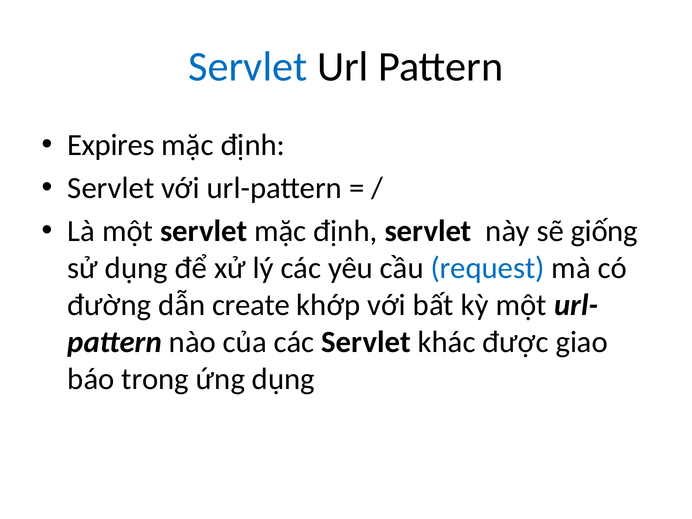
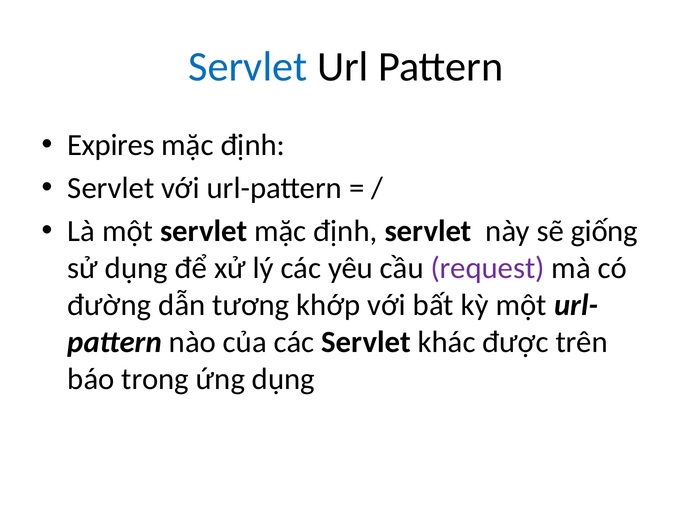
request colour: blue -> purple
create: create -> tương
giao: giao -> trên
